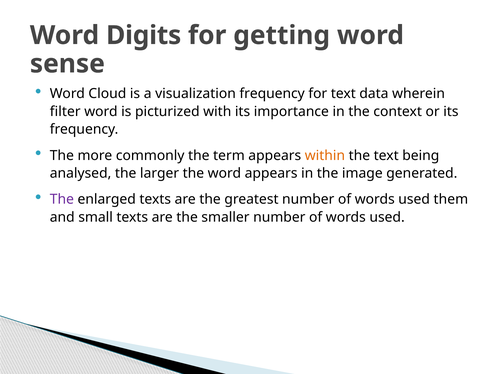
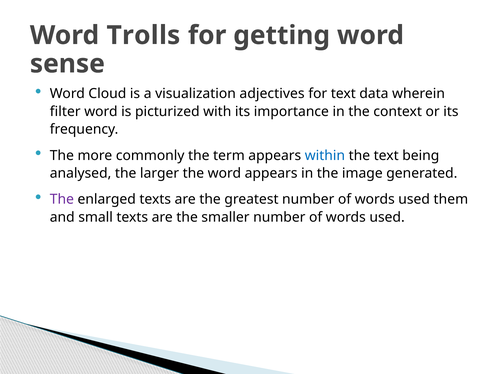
Digits: Digits -> Trolls
visualization frequency: frequency -> adjectives
within colour: orange -> blue
